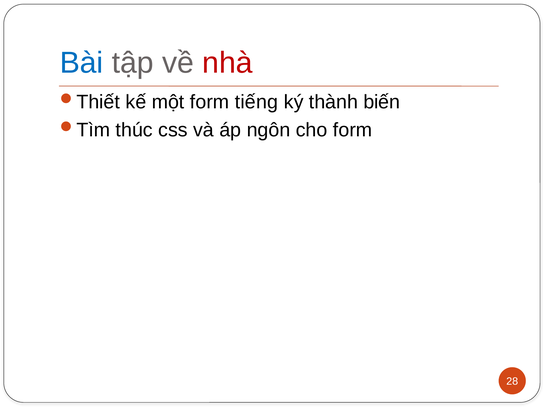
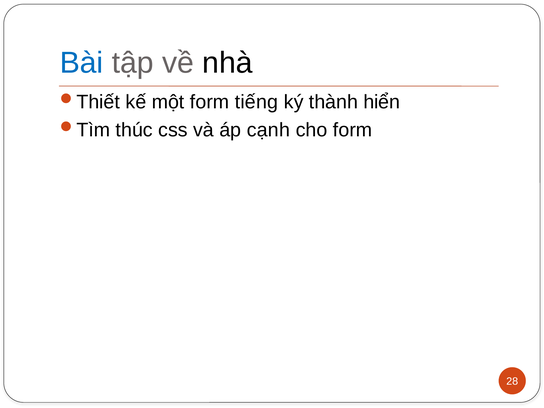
nhà colour: red -> black
biến: biến -> hiển
ngôn: ngôn -> cạnh
